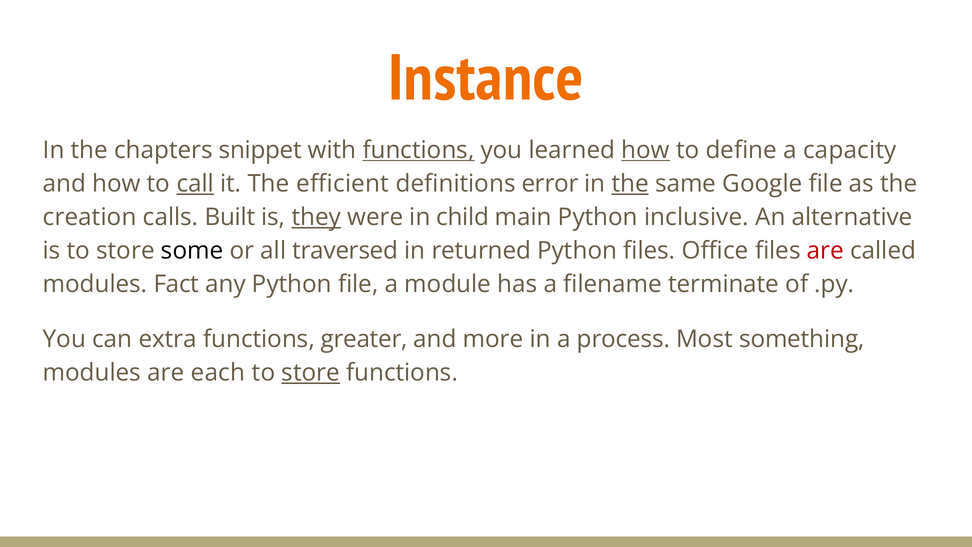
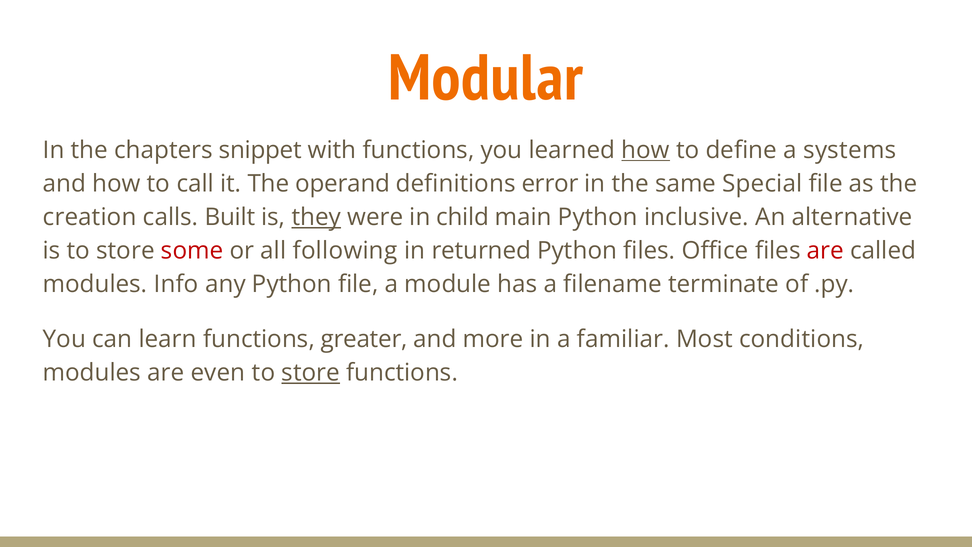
Instance: Instance -> Modular
functions at (418, 150) underline: present -> none
capacity: capacity -> systems
call underline: present -> none
efficient: efficient -> operand
the at (630, 184) underline: present -> none
Google: Google -> Special
some colour: black -> red
traversed: traversed -> following
Fact: Fact -> Info
extra: extra -> learn
process: process -> familiar
something: something -> conditions
each: each -> even
